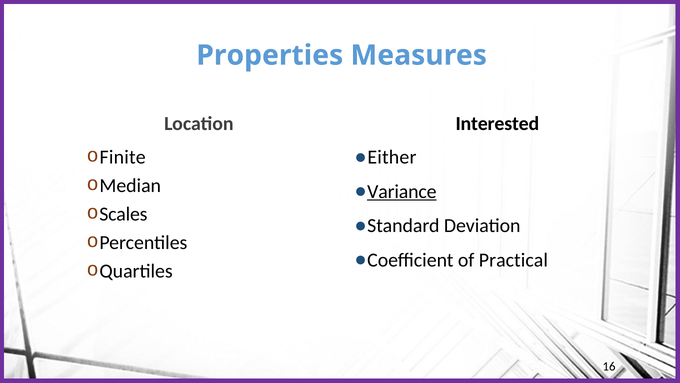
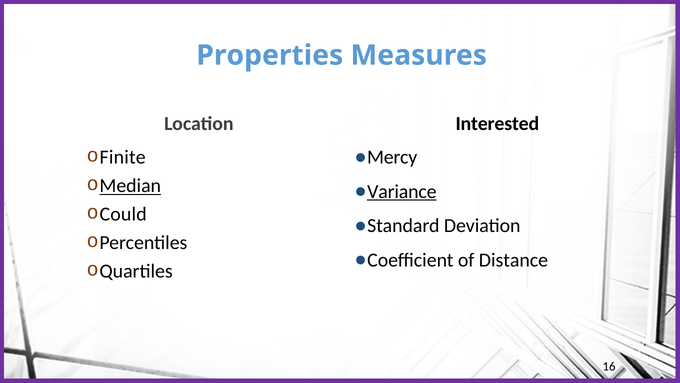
Either: Either -> Mercy
Median underline: none -> present
Scales: Scales -> Could
Practical: Practical -> Distance
